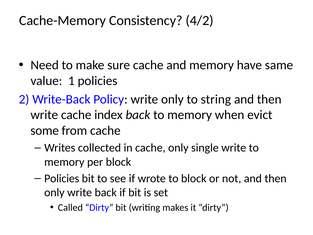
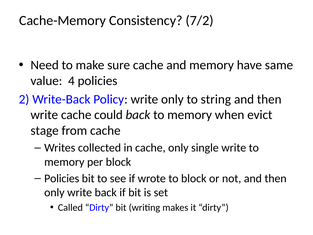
4/2: 4/2 -> 7/2
1: 1 -> 4
index: index -> could
some: some -> stage
